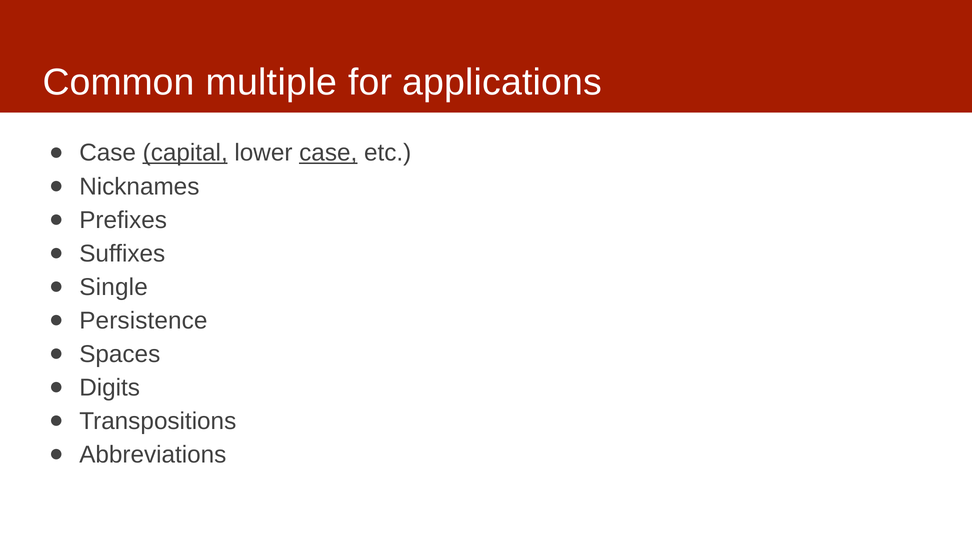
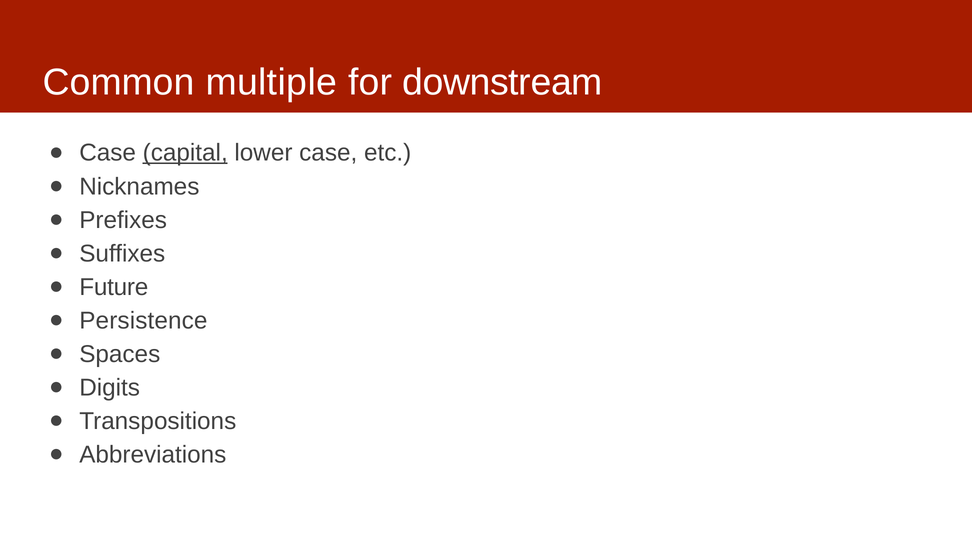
applications: applications -> downstream
case at (328, 153) underline: present -> none
Single: Single -> Future
